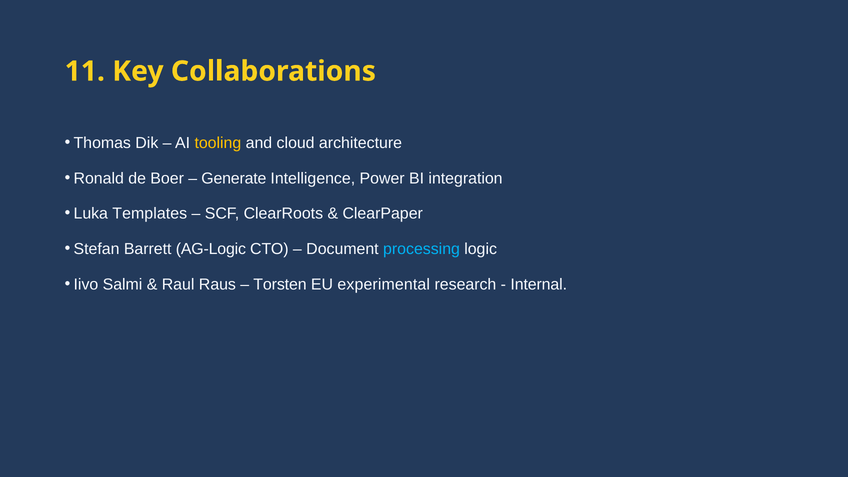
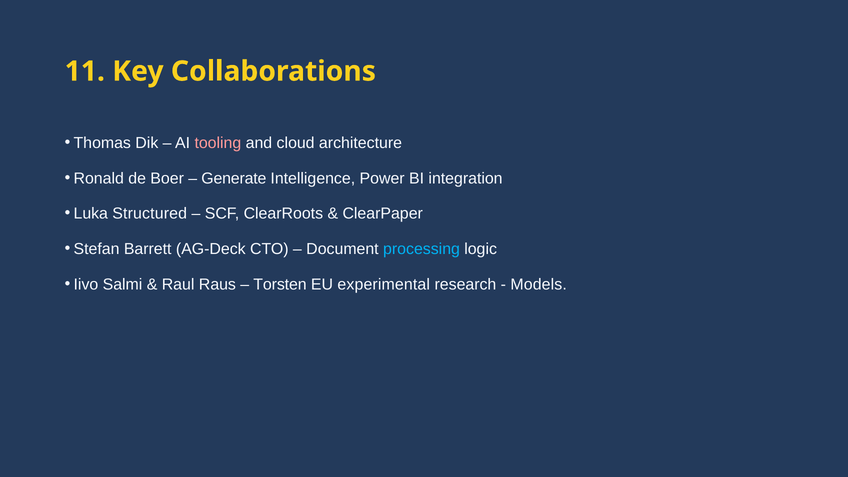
tooling colour: yellow -> pink
Templates: Templates -> Structured
AG-Logic: AG-Logic -> AG-Deck
Internal: Internal -> Models
